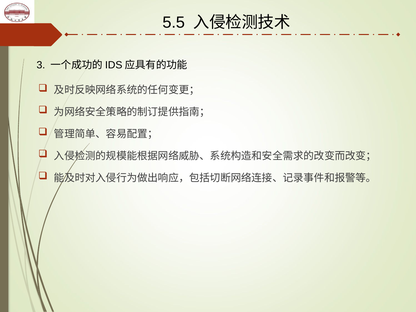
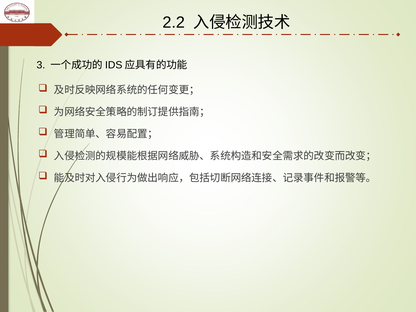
5.5: 5.5 -> 2.2
